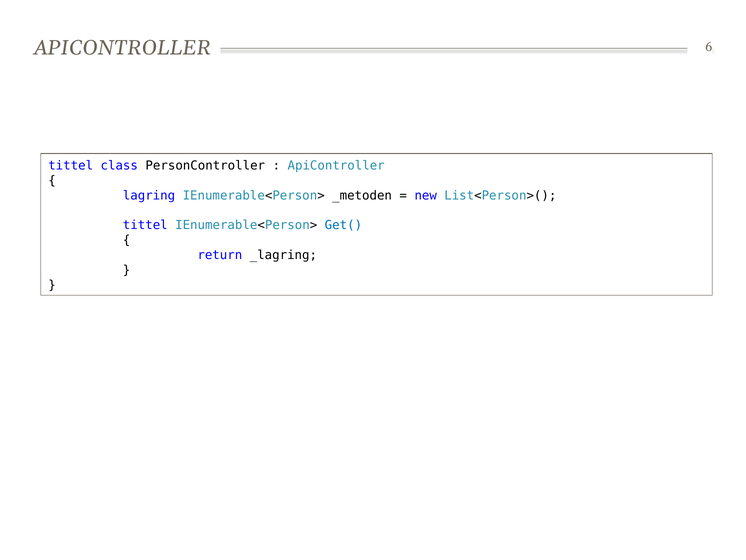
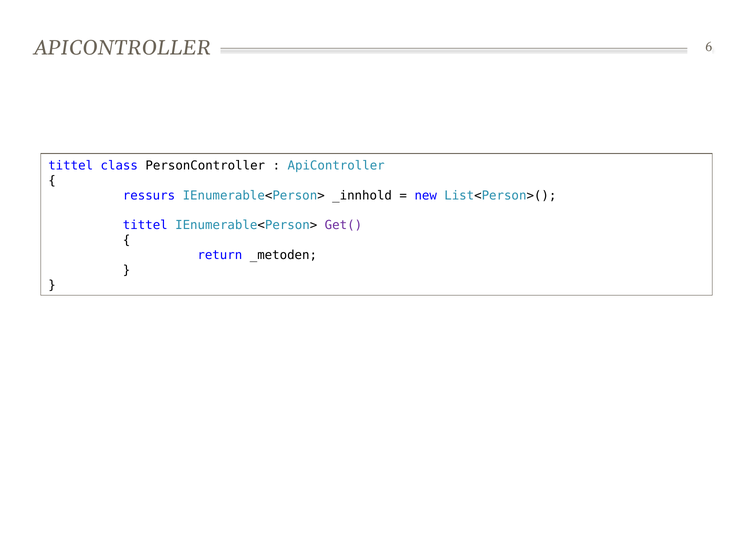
lagring: lagring -> ressurs
_metoden: _metoden -> _innhold
Get( colour: blue -> purple
_lagring: _lagring -> _metoden
